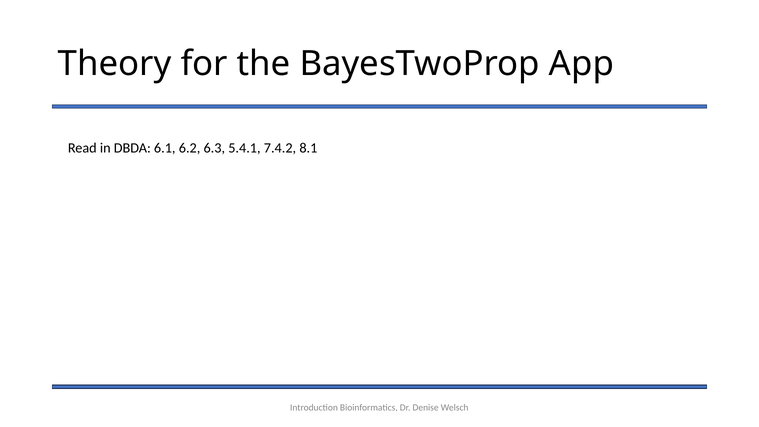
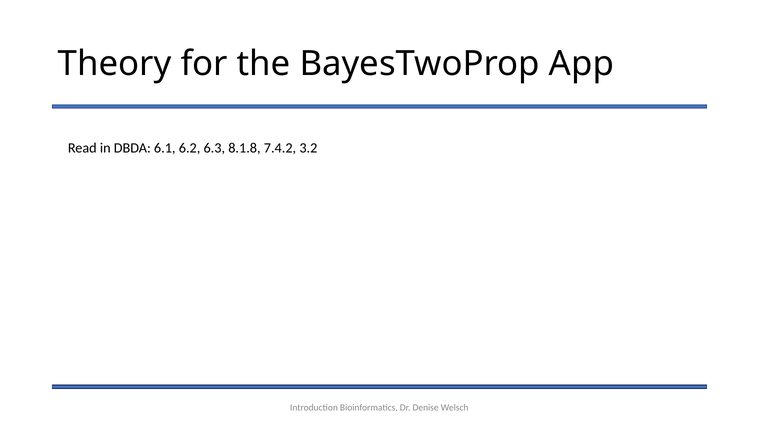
5.4.1: 5.4.1 -> 8.1.8
8.1: 8.1 -> 3.2
